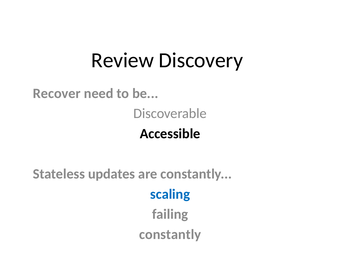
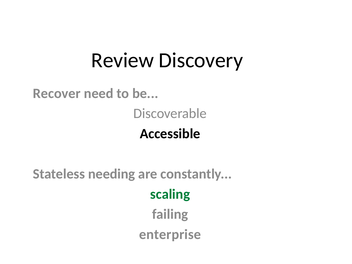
updates: updates -> needing
scaling colour: blue -> green
constantly at (170, 234): constantly -> enterprise
